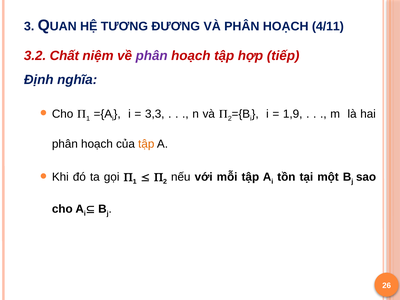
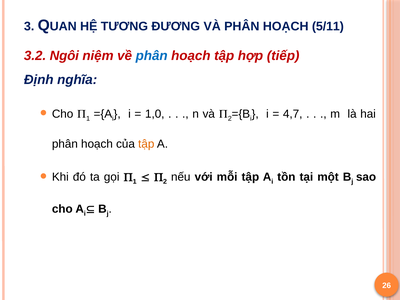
4/11: 4/11 -> 5/11
Chất: Chất -> Ngôi
phân at (152, 56) colour: purple -> blue
3,3: 3,3 -> 1,0
1,9: 1,9 -> 4,7
